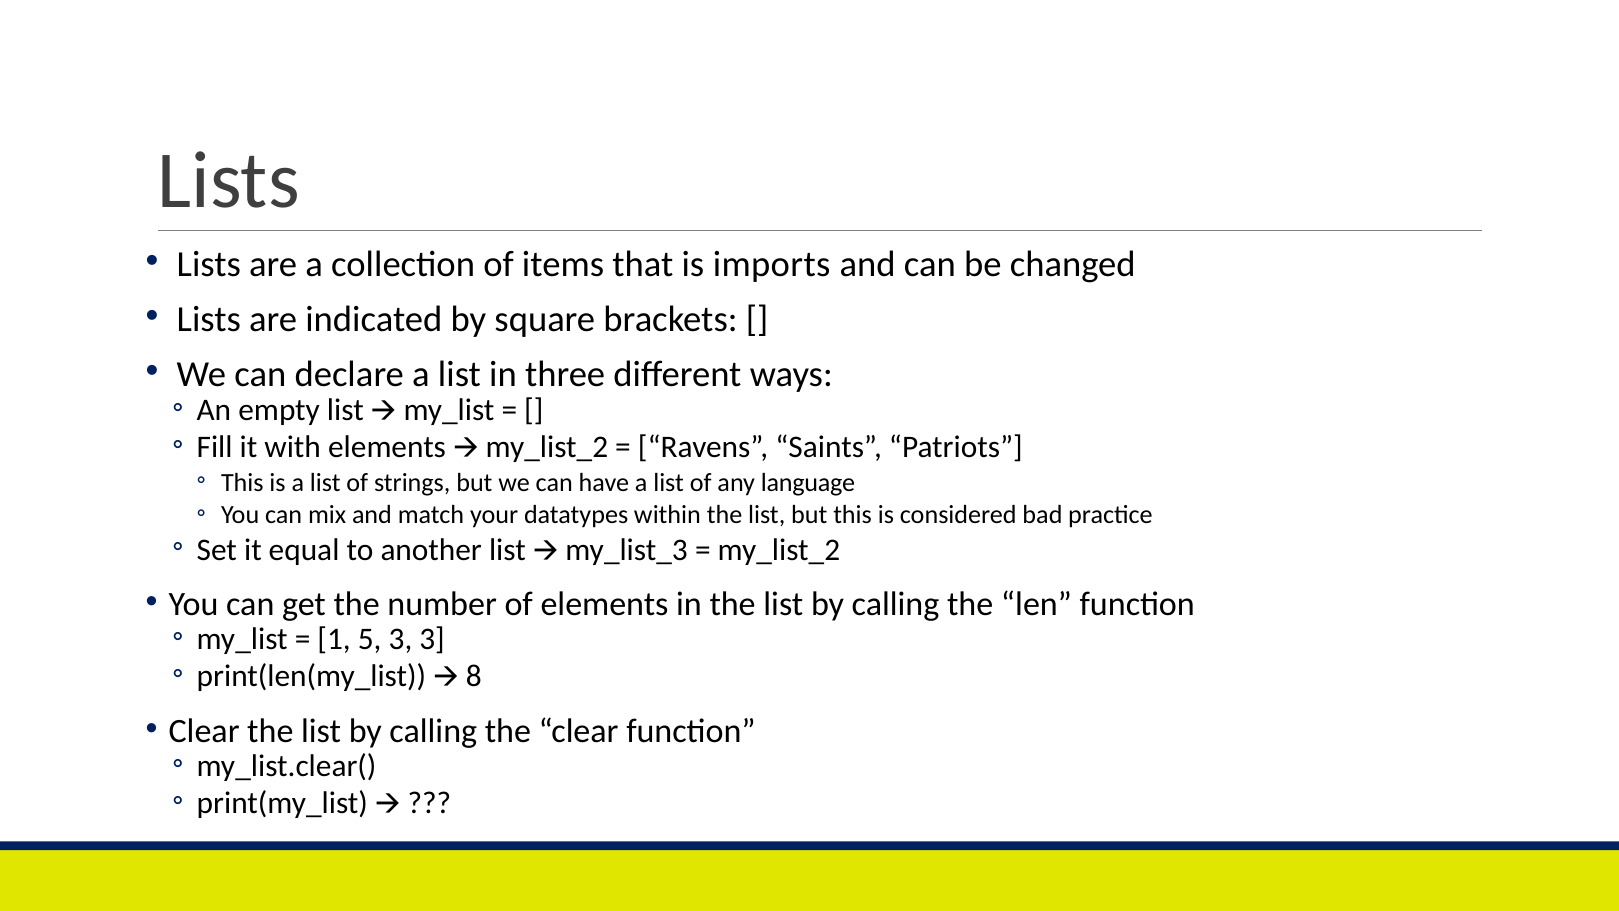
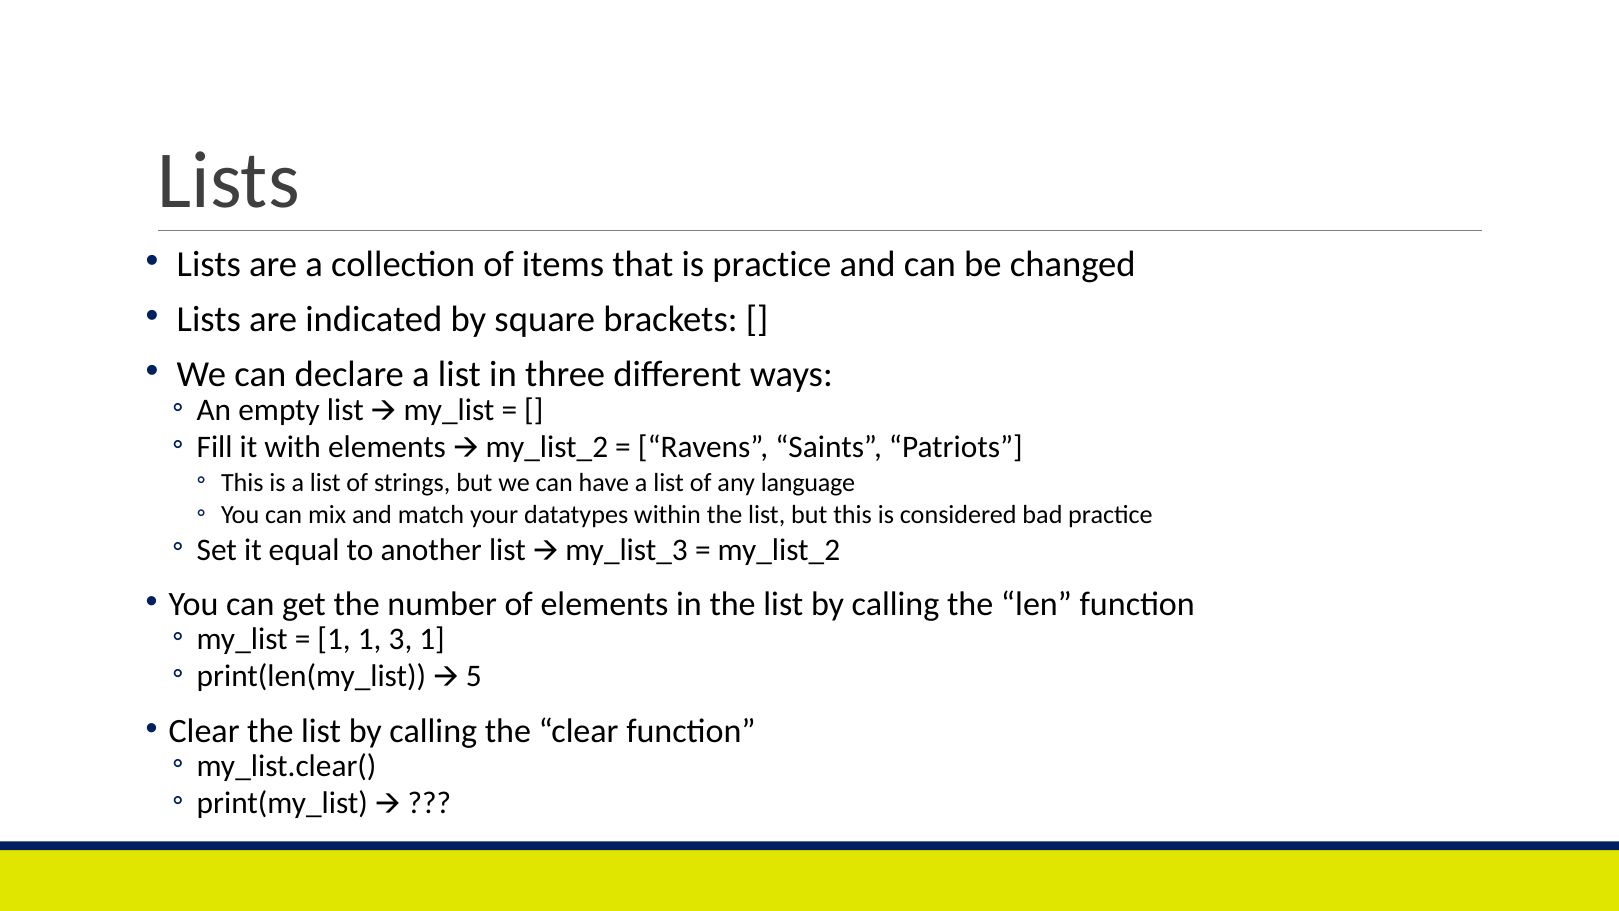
is imports: imports -> practice
1 5: 5 -> 1
3 3: 3 -> 1
8: 8 -> 5
